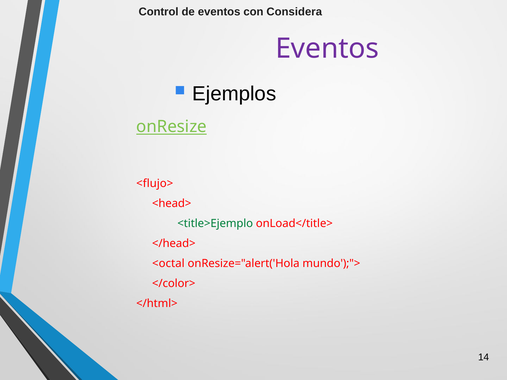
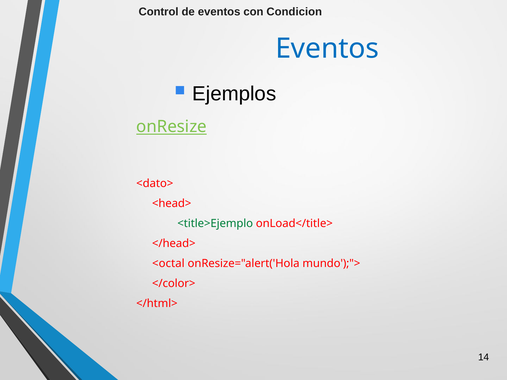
Considera: Considera -> Condicion
Eventos at (327, 48) colour: purple -> blue
<flujo>: <flujo> -> <dato>
